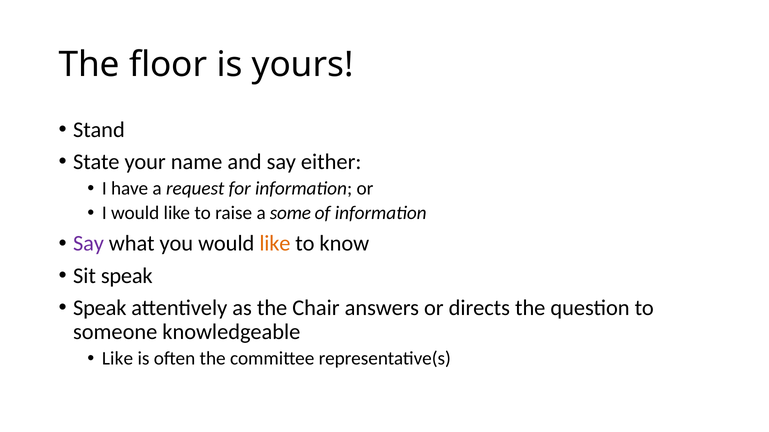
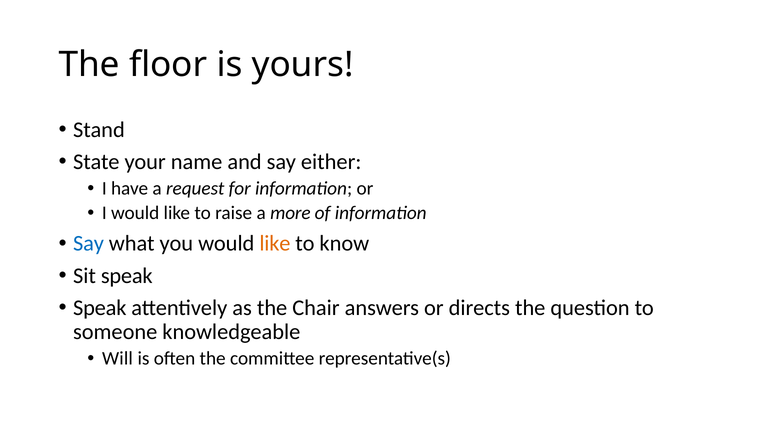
some: some -> more
Say at (88, 244) colour: purple -> blue
Like at (117, 359): Like -> Will
